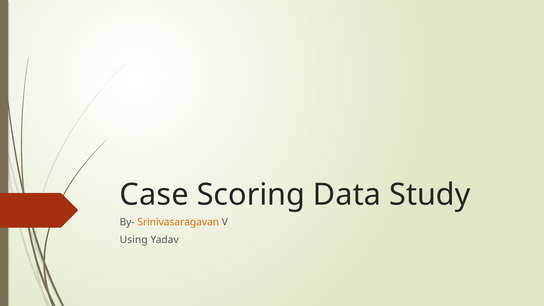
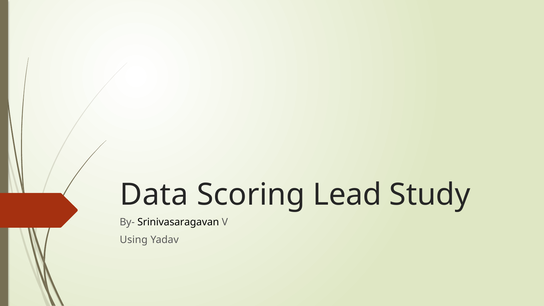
Case: Case -> Data
Data: Data -> Lead
Srinivasaragavan colour: orange -> black
